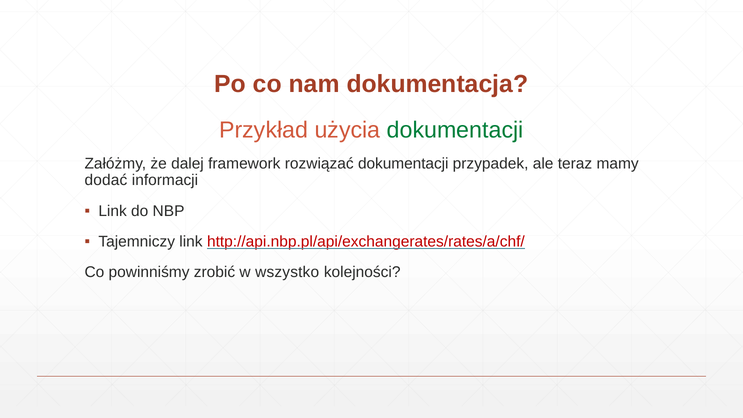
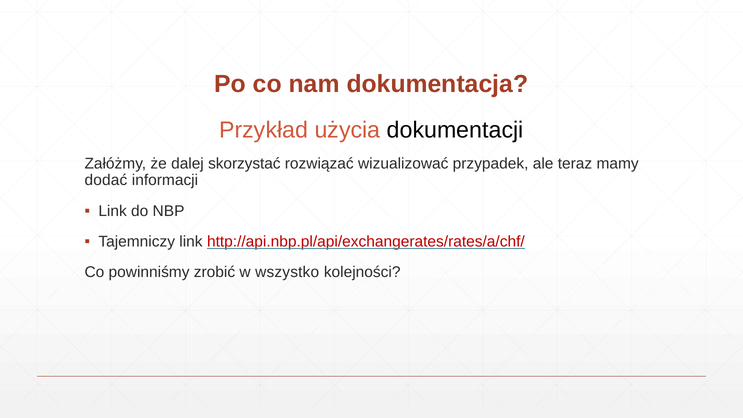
dokumentacji at (455, 130) colour: green -> black
framework: framework -> skorzystać
rozwiązać dokumentacji: dokumentacji -> wizualizować
